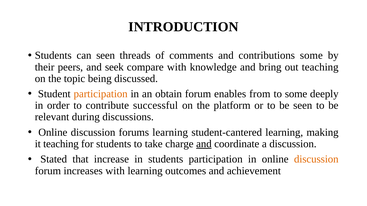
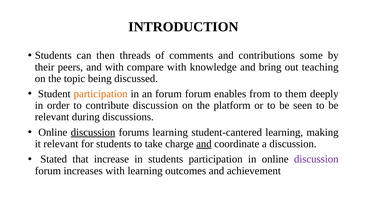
can seen: seen -> then
and seek: seek -> with
an obtain: obtain -> forum
to some: some -> them
contribute successful: successful -> discussion
discussion at (93, 133) underline: none -> present
it teaching: teaching -> relevant
discussion at (316, 160) colour: orange -> purple
